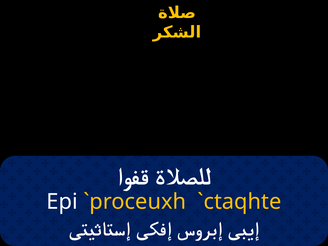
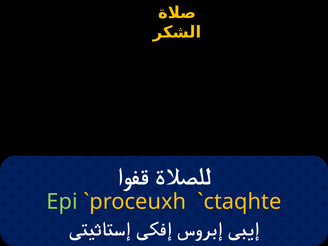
Epi colour: white -> light green
